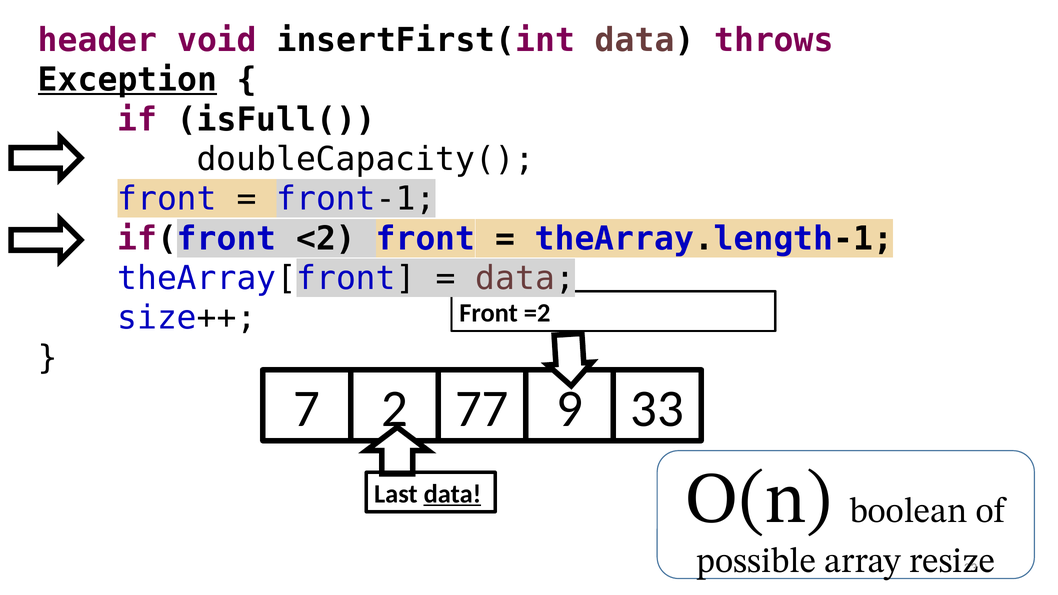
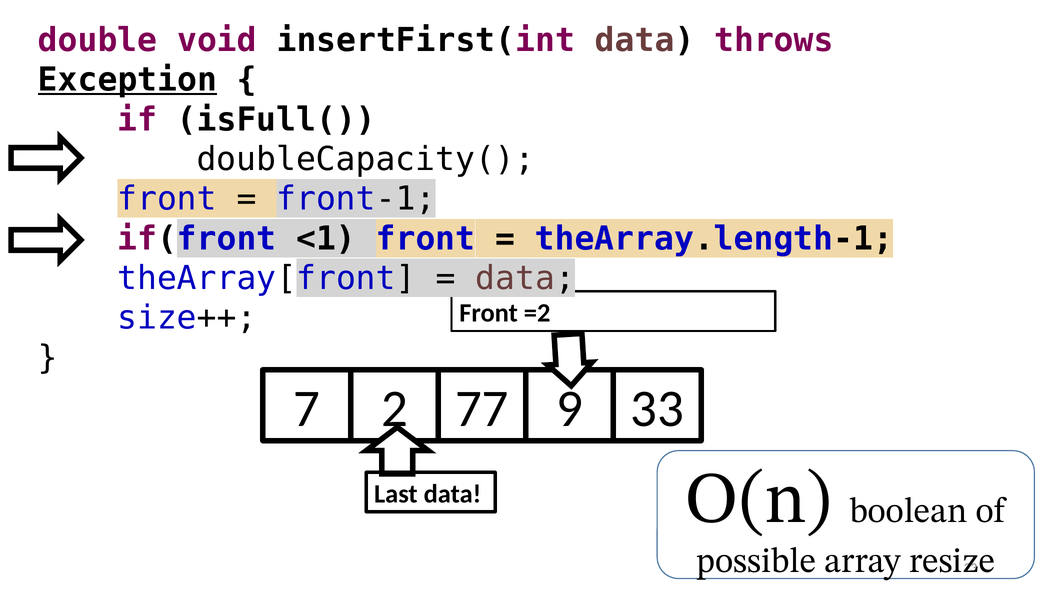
header: header -> double
<2: <2 -> <1
data at (452, 494) underline: present -> none
